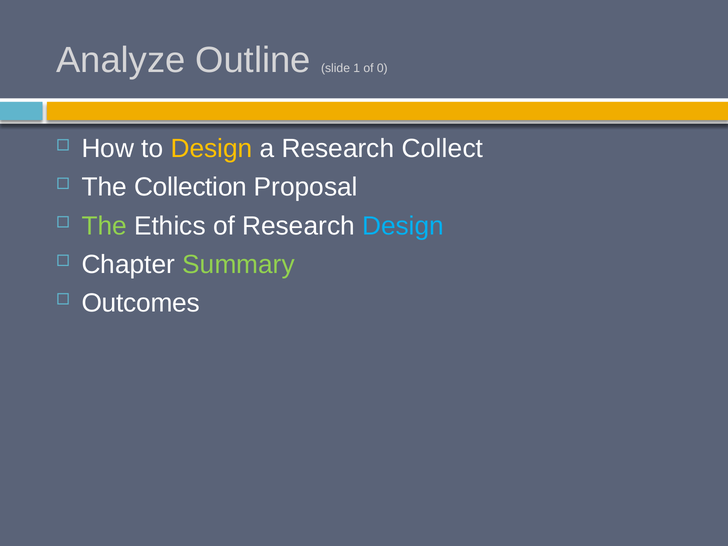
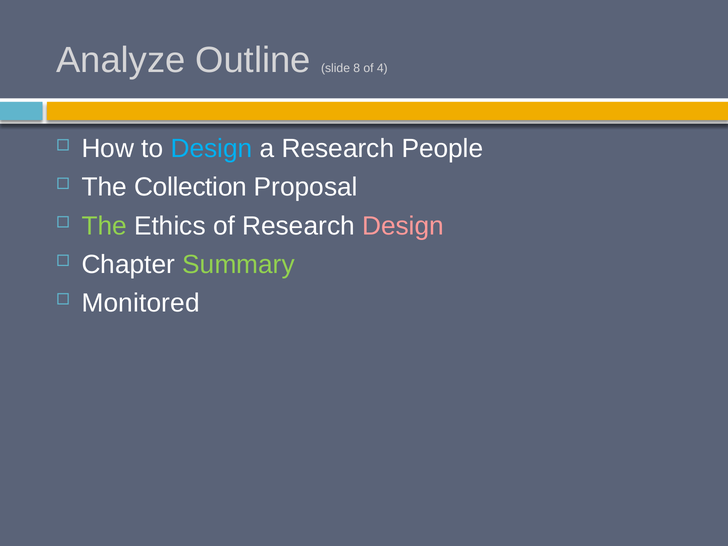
1: 1 -> 8
0: 0 -> 4
Design at (212, 149) colour: yellow -> light blue
Collect: Collect -> People
Design at (403, 226) colour: light blue -> pink
Outcomes: Outcomes -> Monitored
